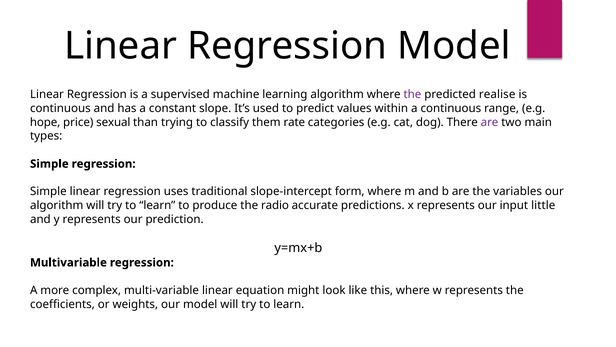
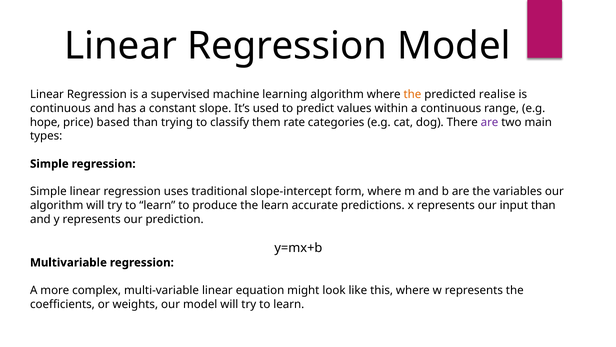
the at (412, 94) colour: purple -> orange
sexual: sexual -> based
the radio: radio -> learn
input little: little -> than
